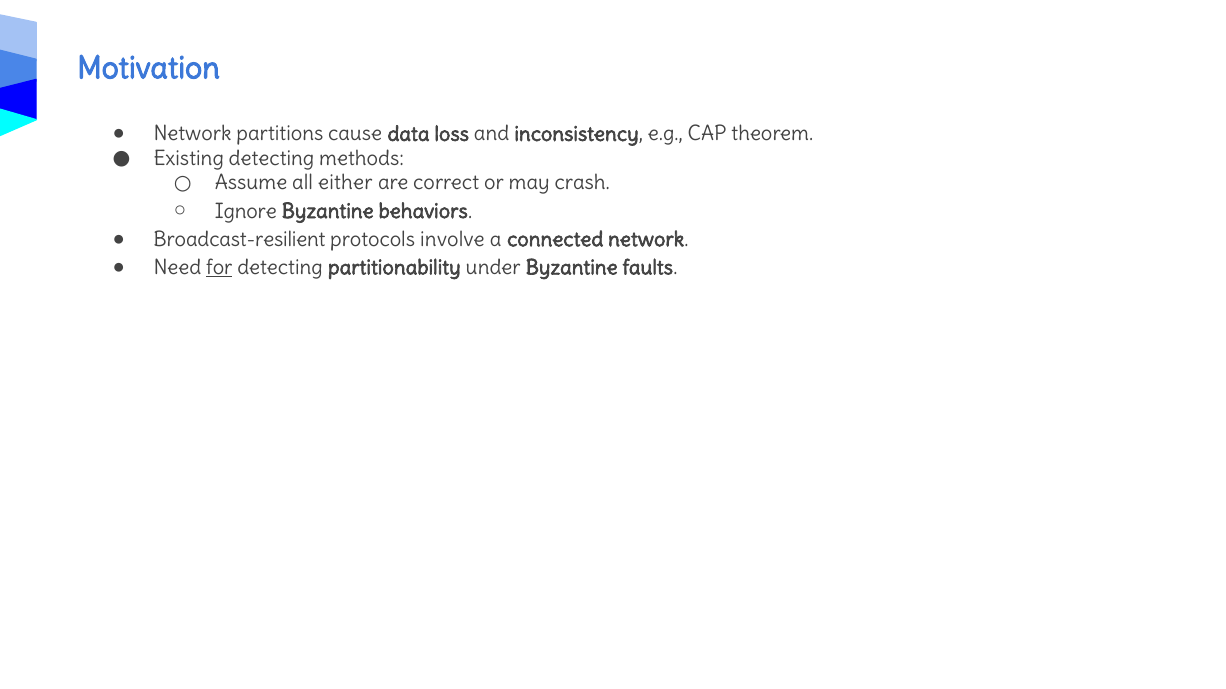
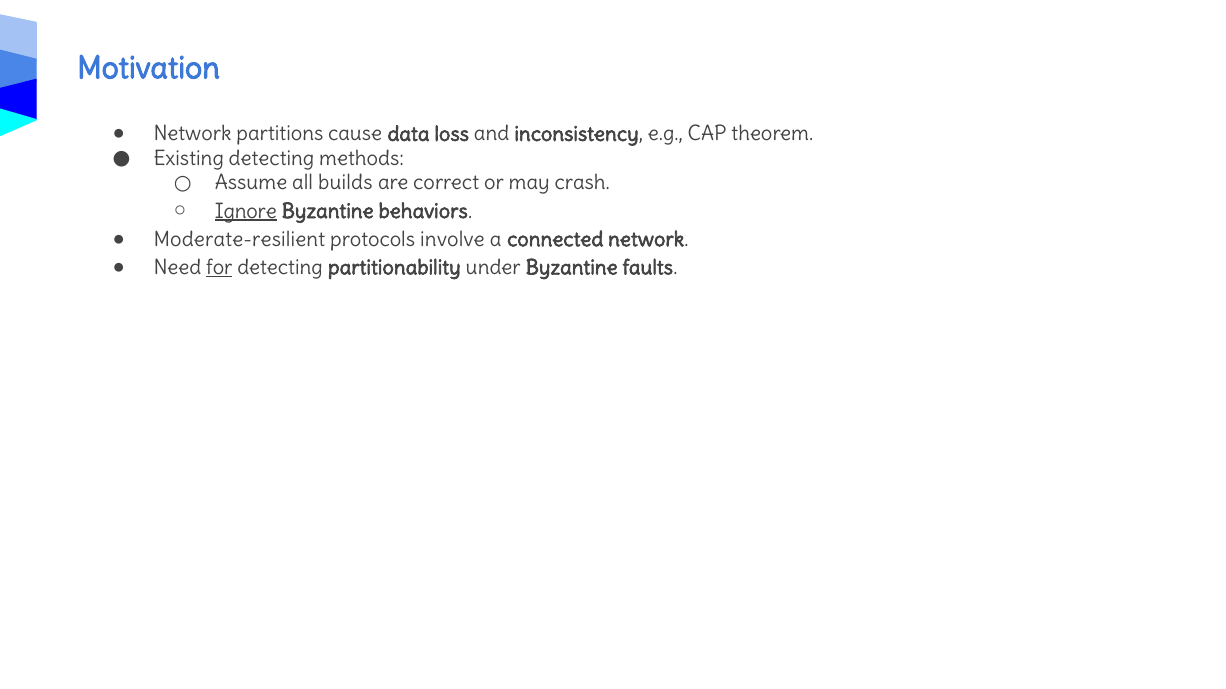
either: either -> builds
Ignore underline: none -> present
Broadcast-resilient: Broadcast-resilient -> Moderate-resilient
